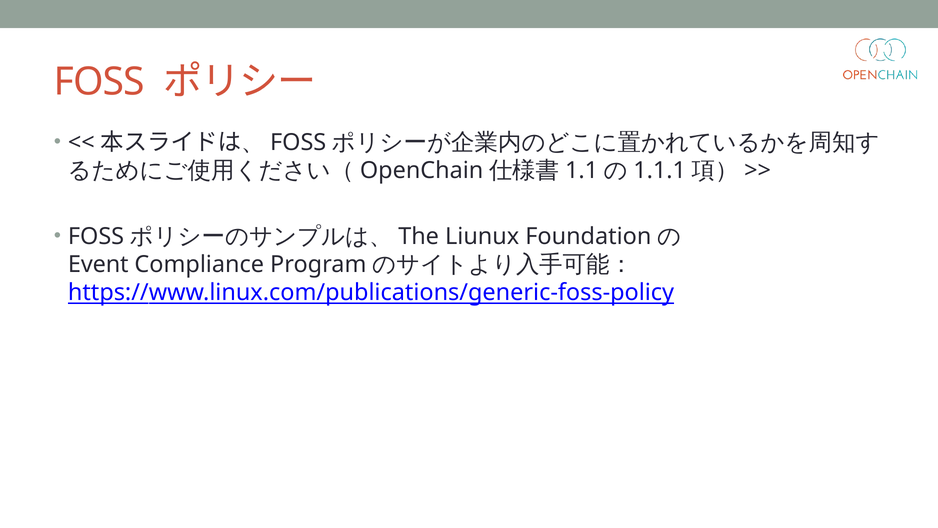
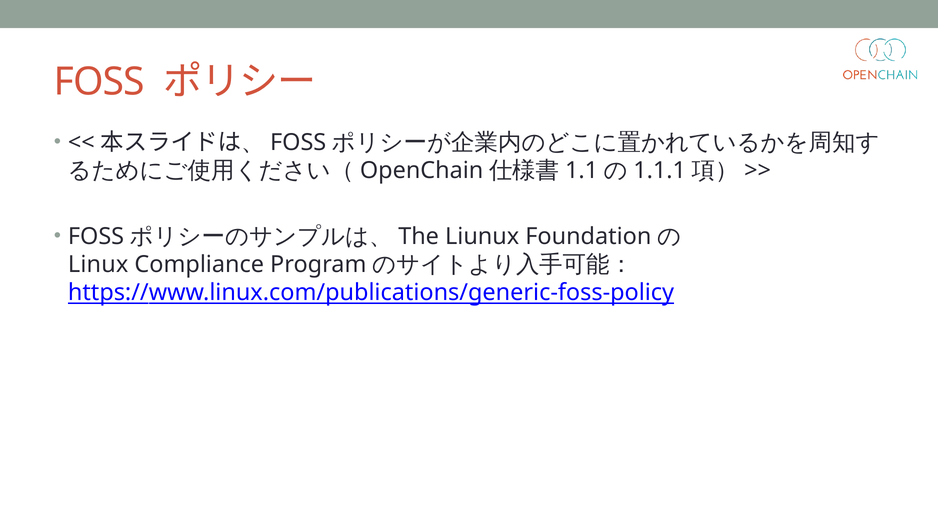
Event: Event -> Linux
